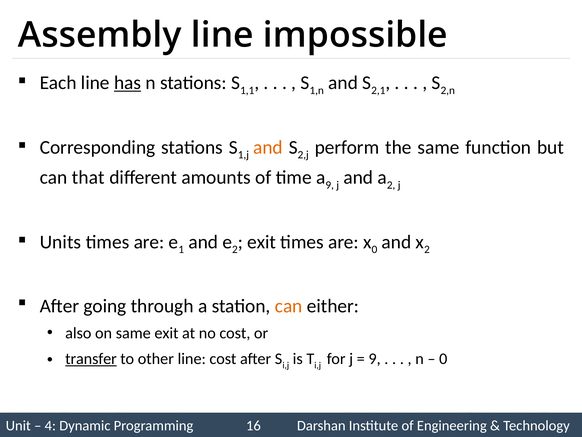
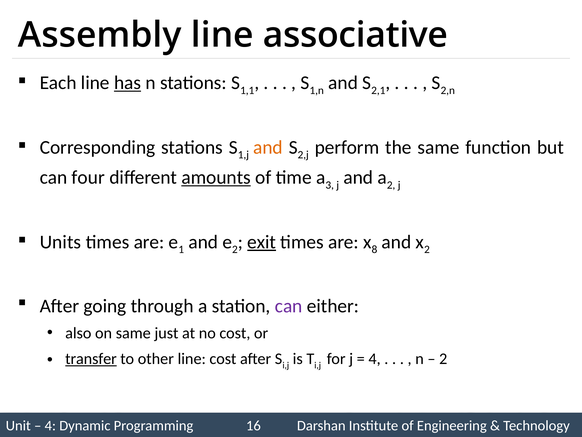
impossible: impossible -> associative
that: that -> four
amounts underline: none -> present
a 9: 9 -> 3
exit at (262, 242) underline: none -> present
0 at (374, 249): 0 -> 8
can at (289, 306) colour: orange -> purple
same exit: exit -> just
9 at (375, 359): 9 -> 4
0 at (443, 359): 0 -> 2
